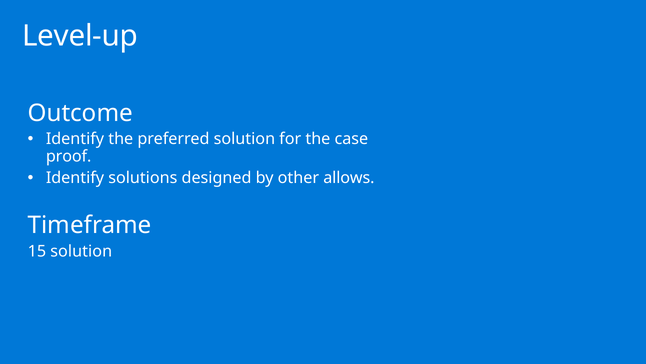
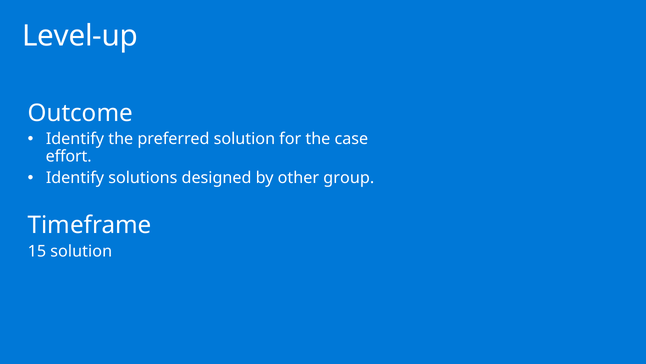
proof: proof -> effort
allows: allows -> group
